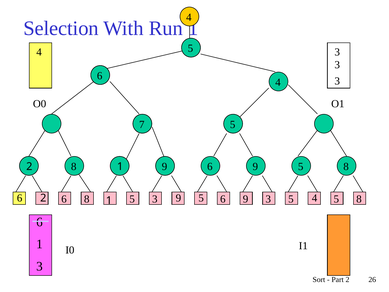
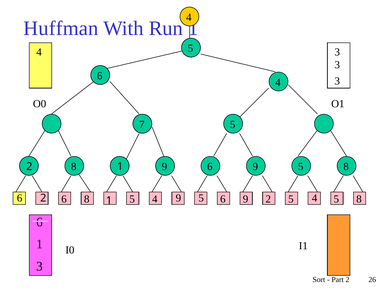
Selection: Selection -> Huffman
8 5 3: 3 -> 4
9 3: 3 -> 2
